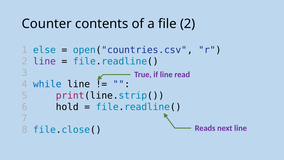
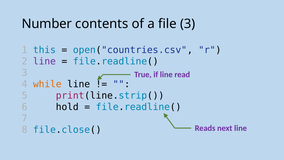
Counter: Counter -> Number
file 2: 2 -> 3
else: else -> this
while colour: blue -> orange
